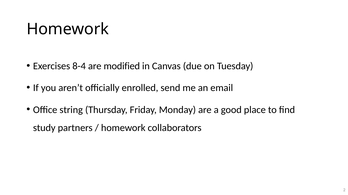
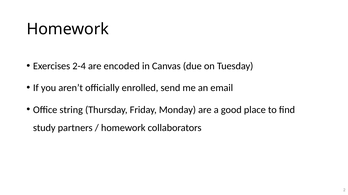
8-4: 8-4 -> 2-4
modified: modified -> encoded
